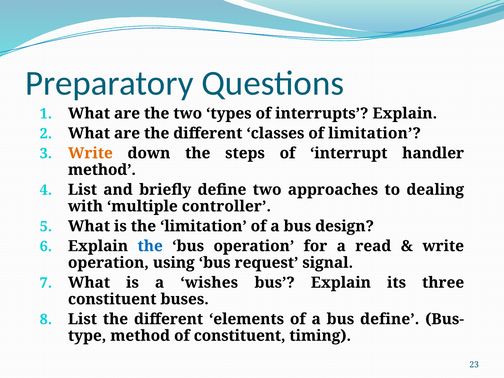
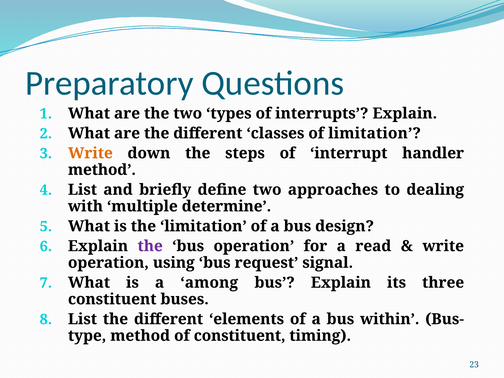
controller: controller -> determine
the at (150, 246) colour: blue -> purple
wishes: wishes -> among
bus define: define -> within
